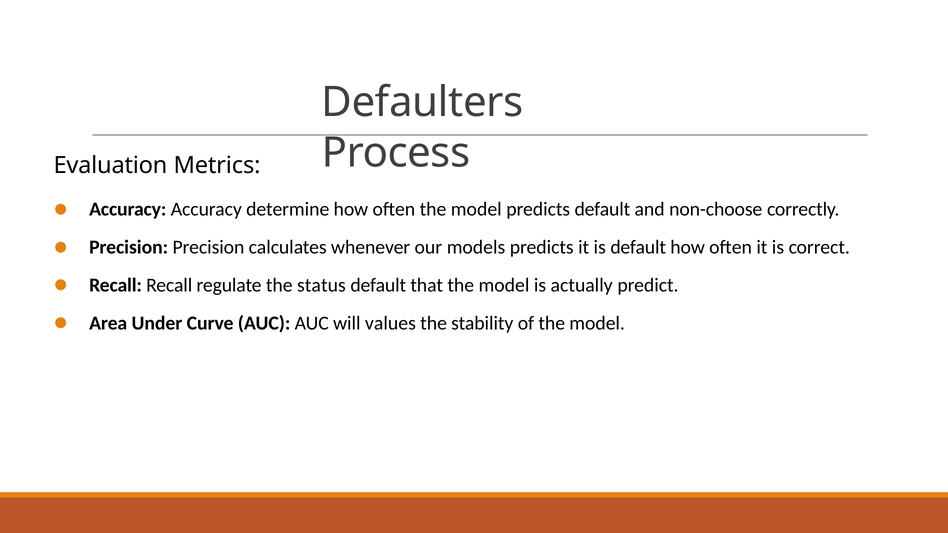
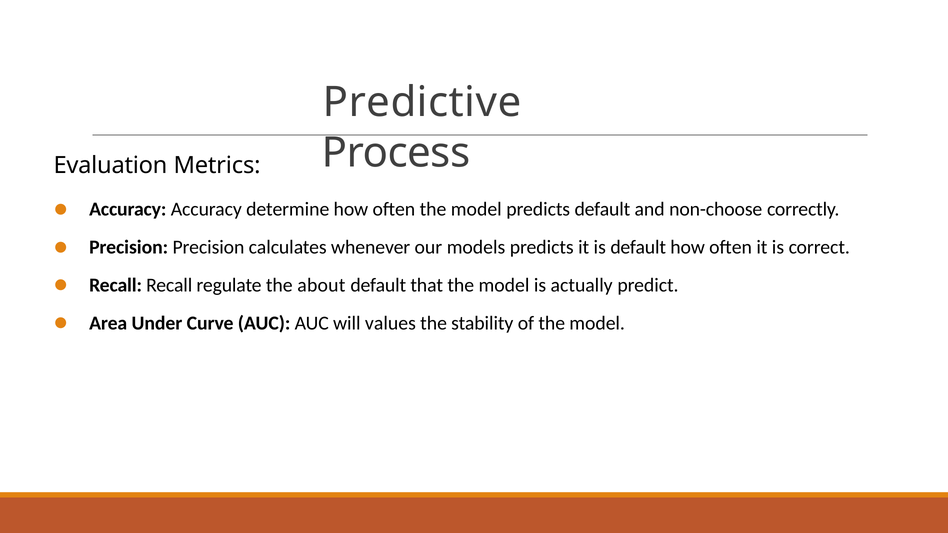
Defaulters: Defaulters -> Predictive
status: status -> about
